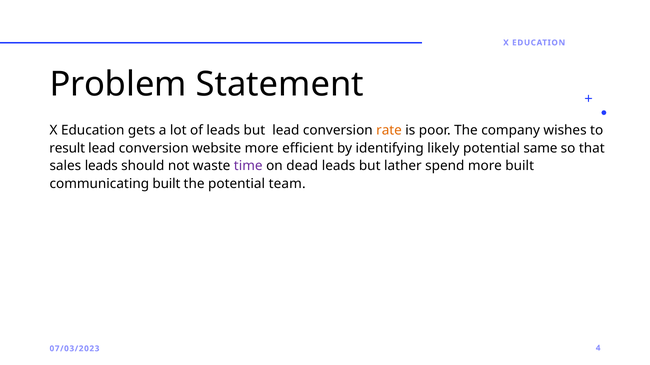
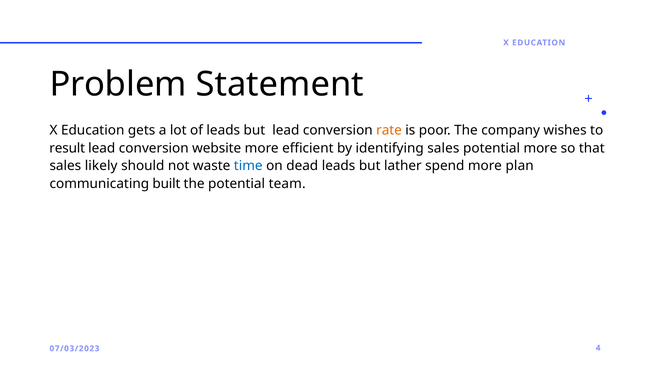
identifying likely: likely -> sales
potential same: same -> more
sales leads: leads -> likely
time colour: purple -> blue
more built: built -> plan
